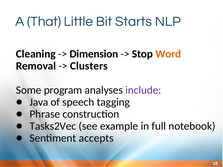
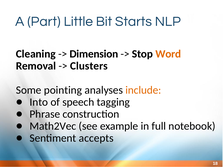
That: That -> Part
program: program -> pointing
include colour: purple -> orange
Java: Java -> Into
Tasks2Vec: Tasks2Vec -> Math2Vec
